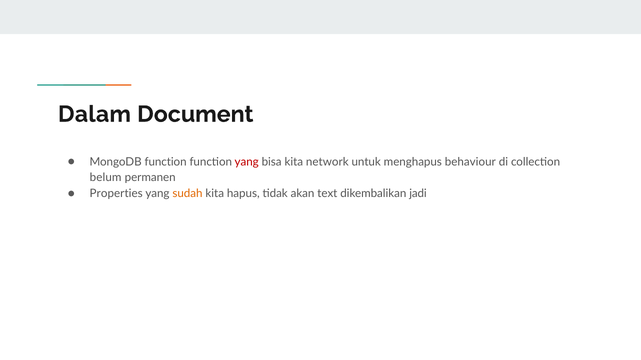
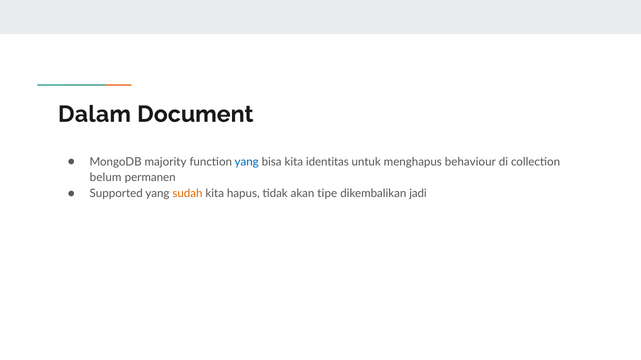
MongoDB function: function -> majority
yang at (247, 162) colour: red -> blue
network: network -> identitas
Properties: Properties -> Supported
text: text -> tipe
